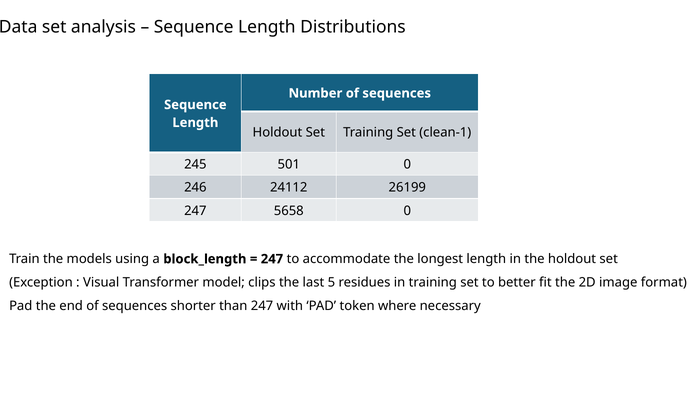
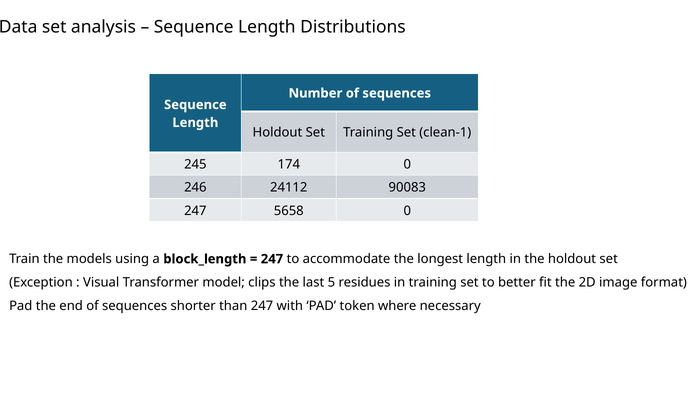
501: 501 -> 174
26199: 26199 -> 90083
